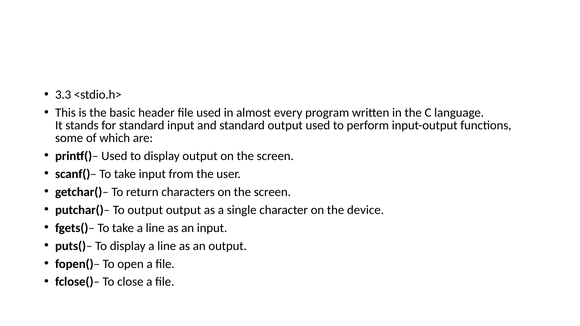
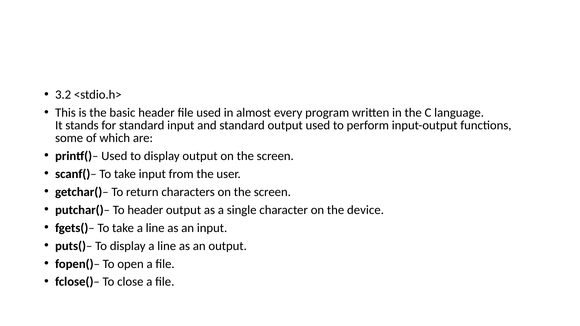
3.3: 3.3 -> 3.2
To output: output -> header
